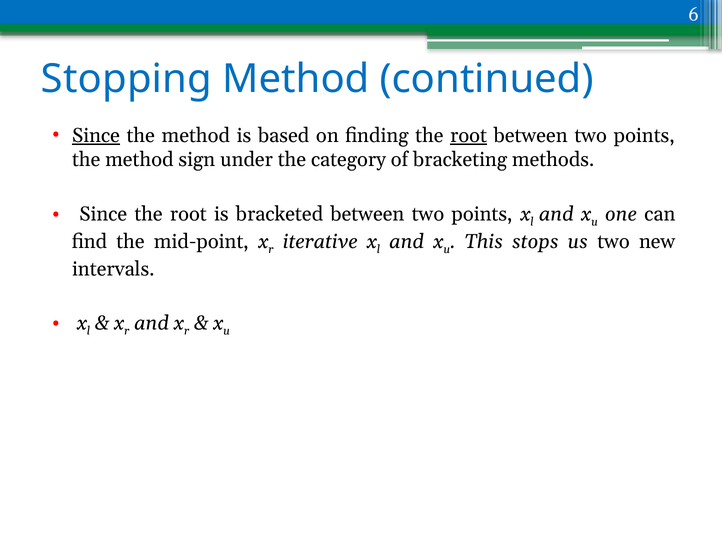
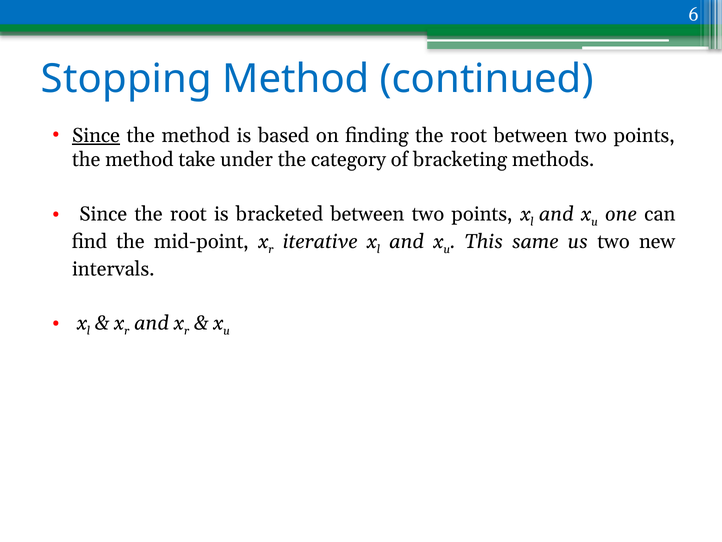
root at (469, 135) underline: present -> none
sign: sign -> take
stops: stops -> same
